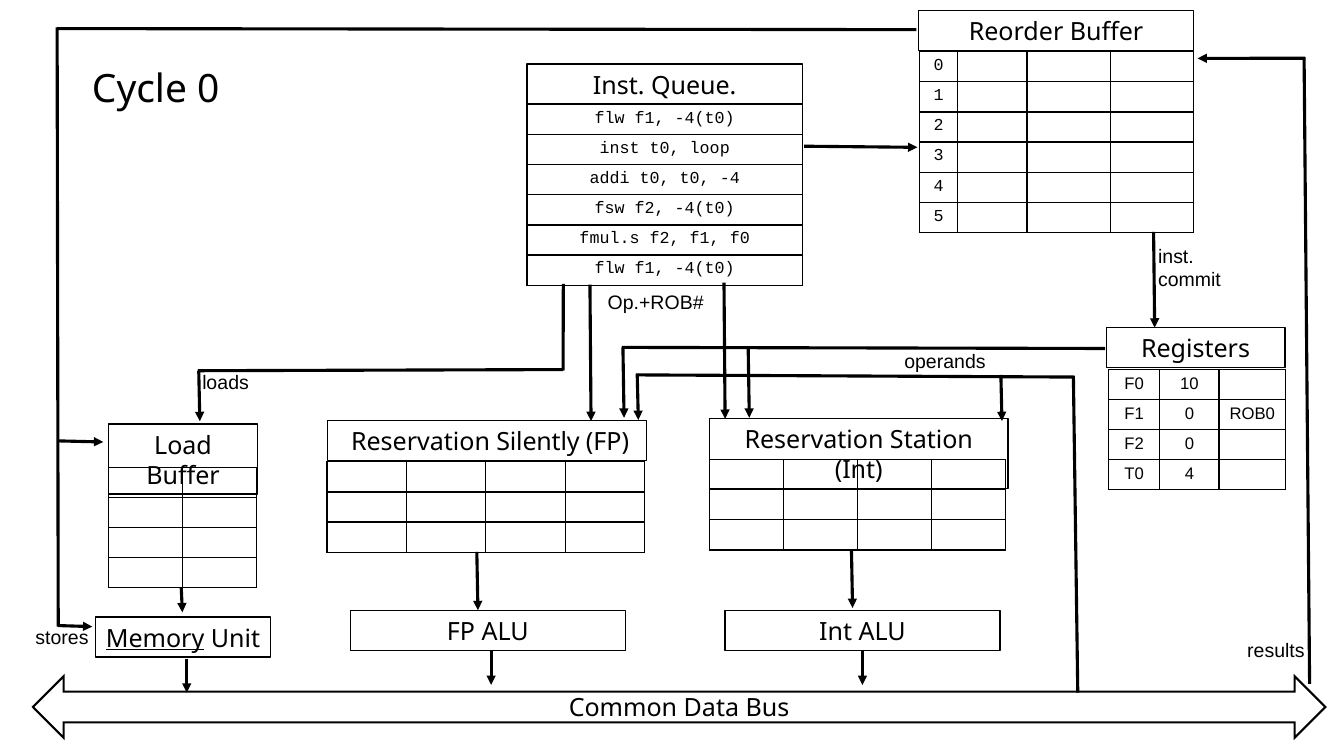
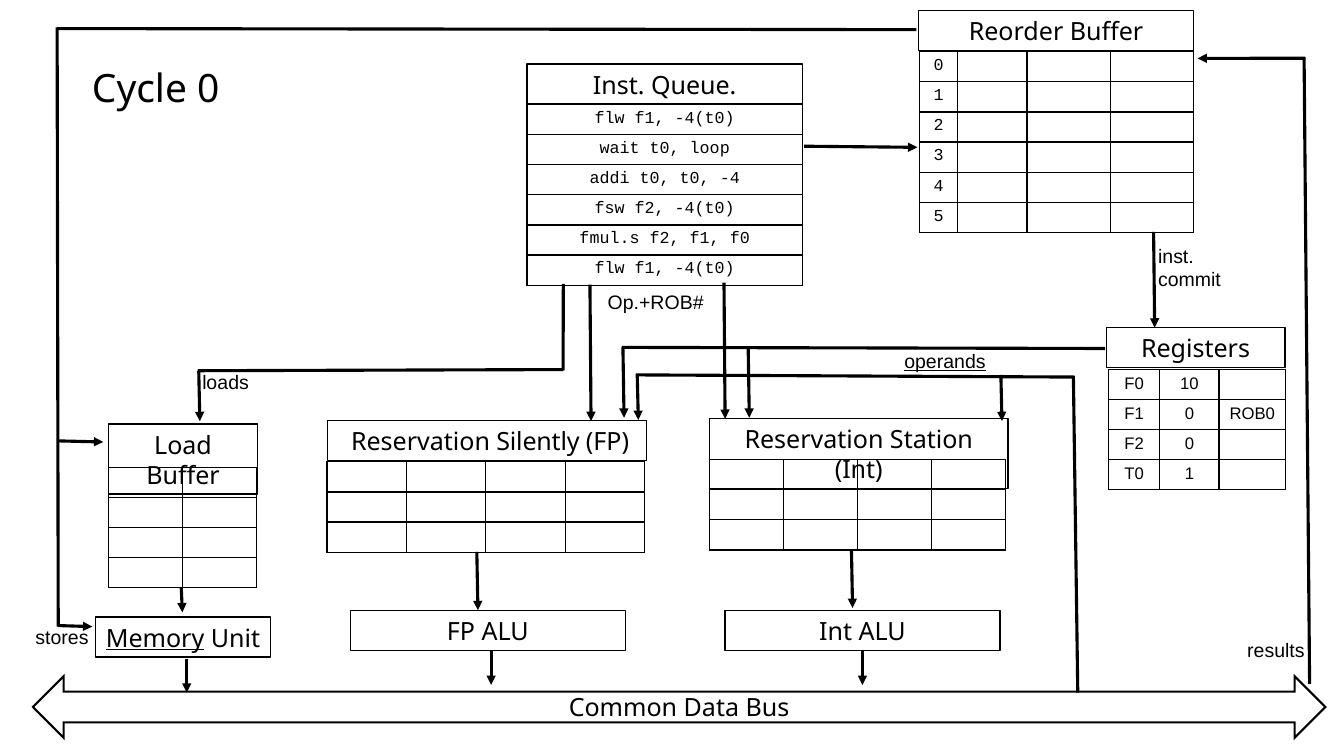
inst at (620, 148): inst -> wait
operands underline: none -> present
T0 4: 4 -> 1
